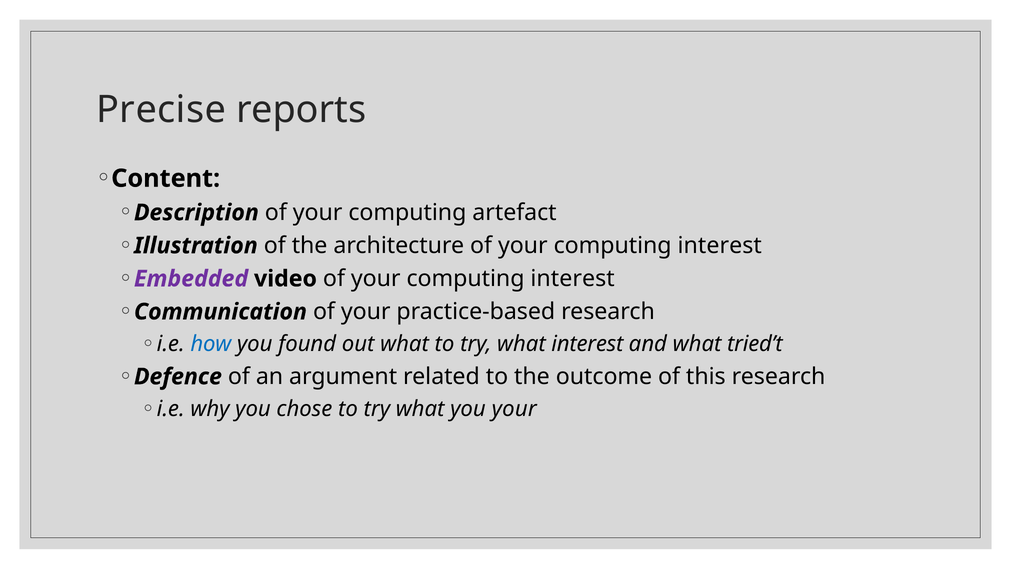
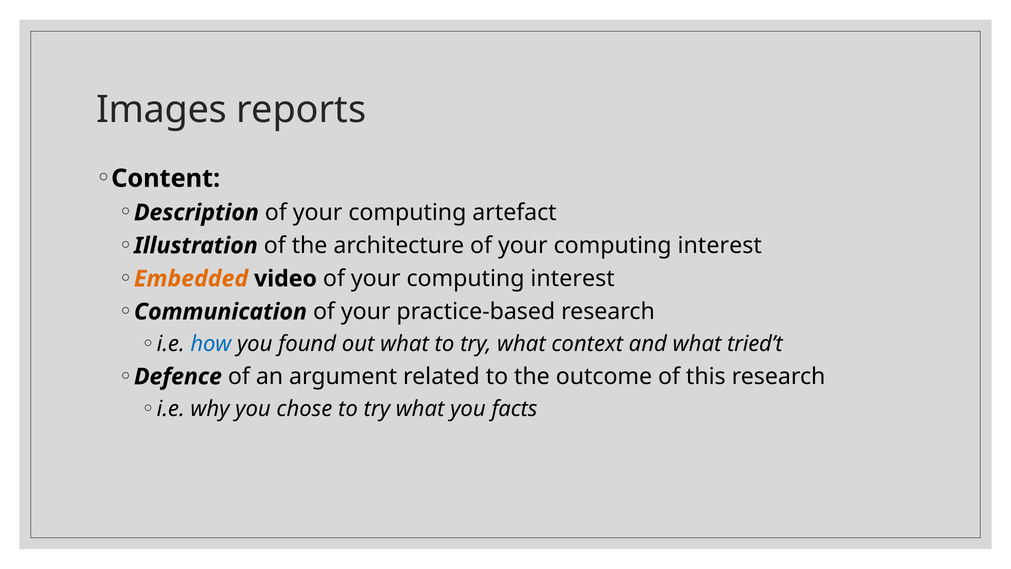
Precise: Precise -> Images
Embedded colour: purple -> orange
what interest: interest -> context
you your: your -> facts
